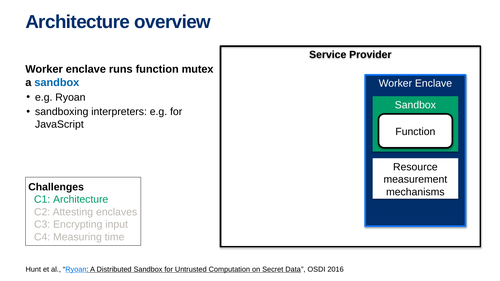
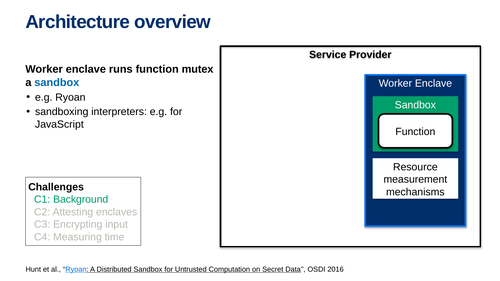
C1 Architecture: Architecture -> Background
